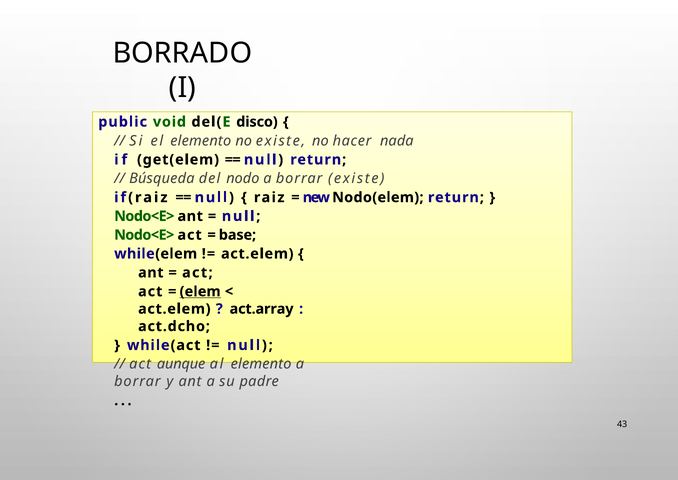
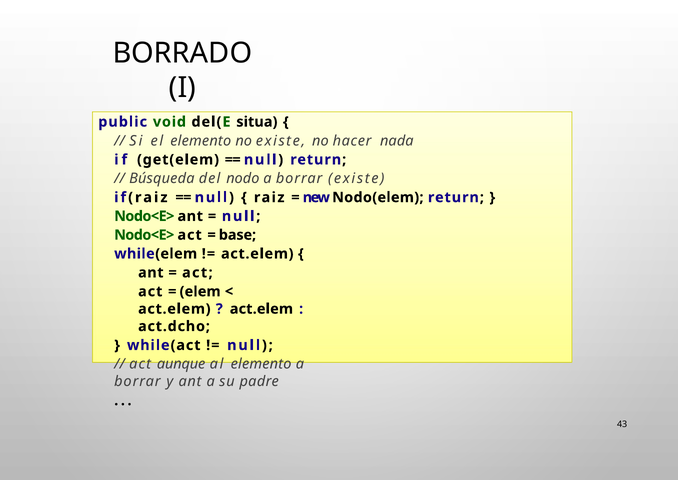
disco: disco -> situa
elem underline: present -> none
act.array at (262, 309): act.array -> act.elem
